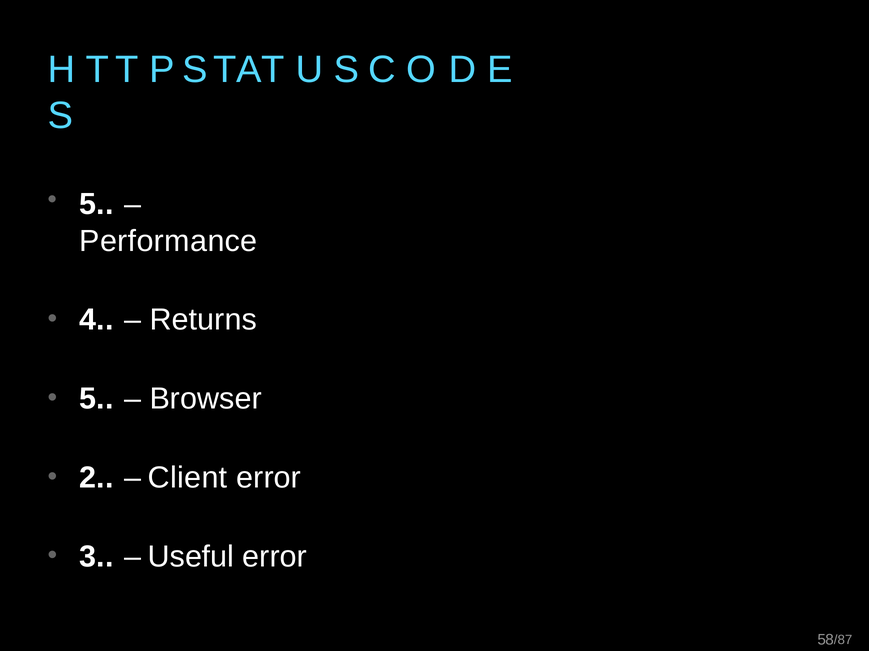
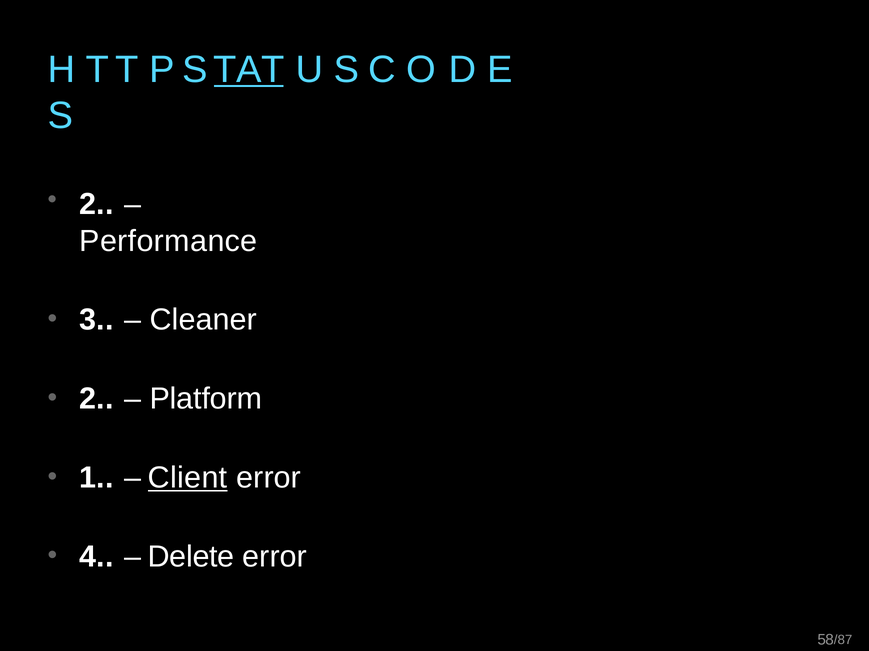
TAT underline: none -> present
5 at (96, 205): 5 -> 2
4: 4 -> 3
Returns: Returns -> Cleaner
5 at (96, 399): 5 -> 2
Browser: Browser -> Platform
2: 2 -> 1
Client underline: none -> present
3: 3 -> 4
Useful: Useful -> Delete
